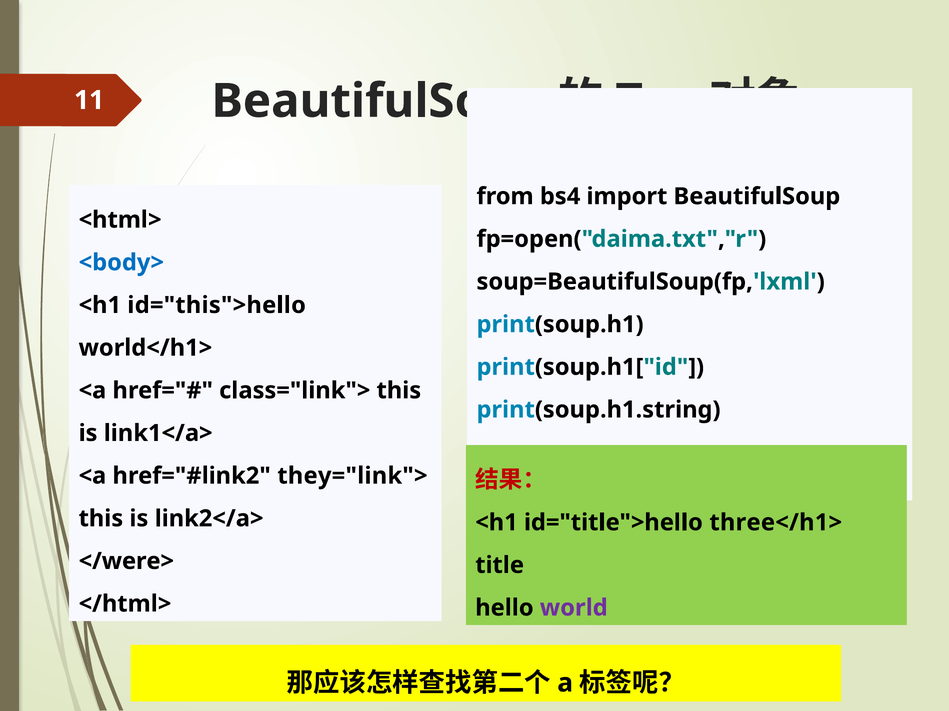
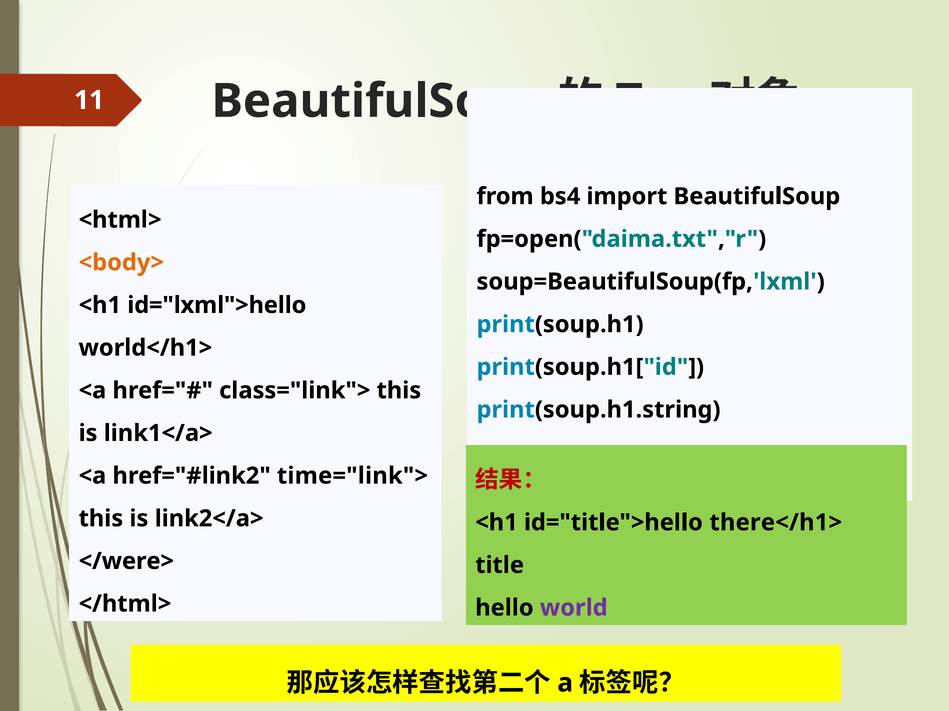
<body> colour: blue -> orange
id="this">hello: id="this">hello -> id="lxml">hello
they="link">: they="link"> -> time="link">
three</h1>: three</h1> -> there</h1>
